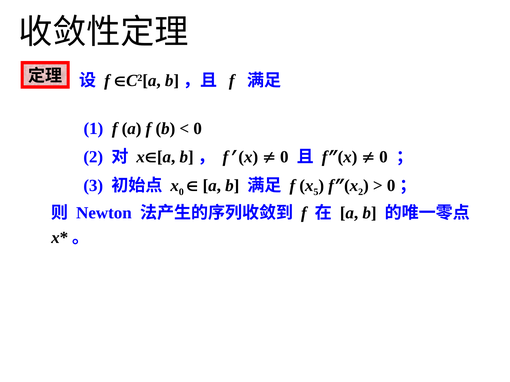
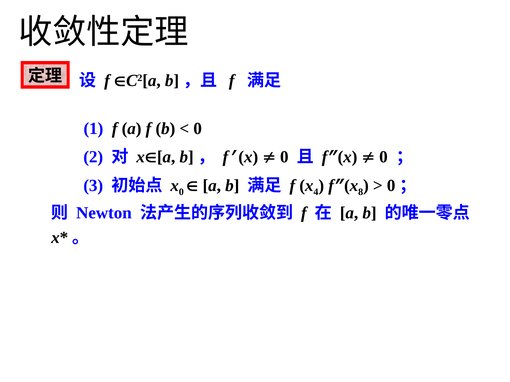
5: 5 -> 4
x 2: 2 -> 8
